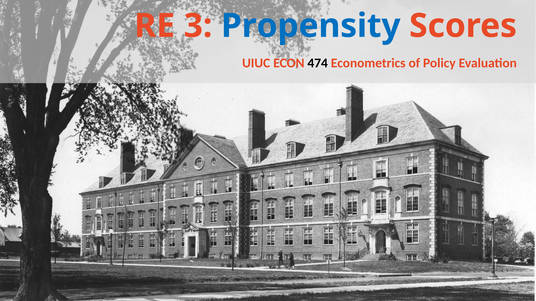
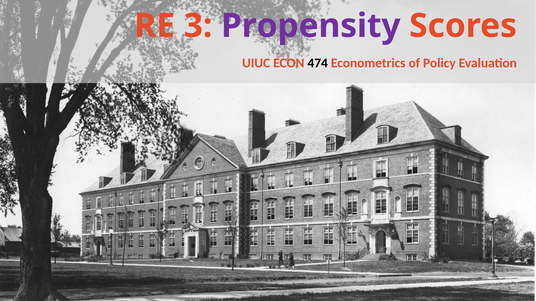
Propensity colour: blue -> purple
